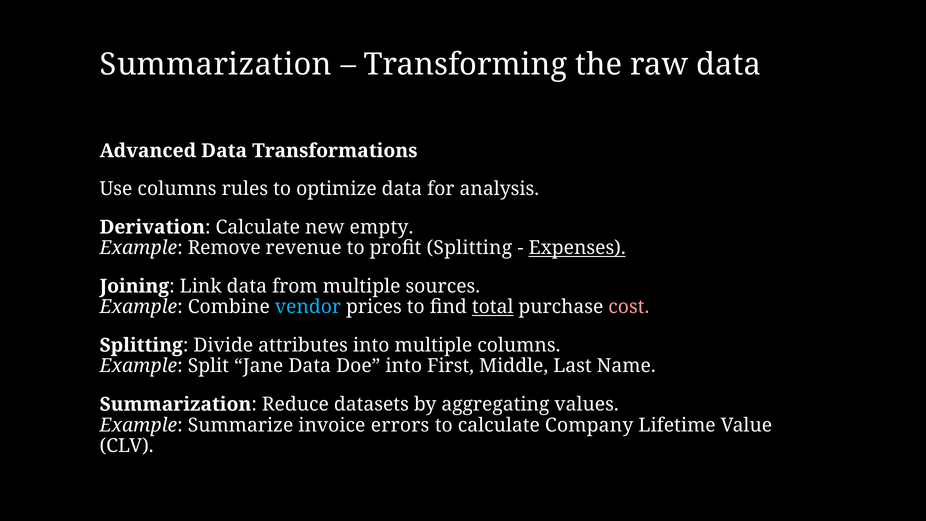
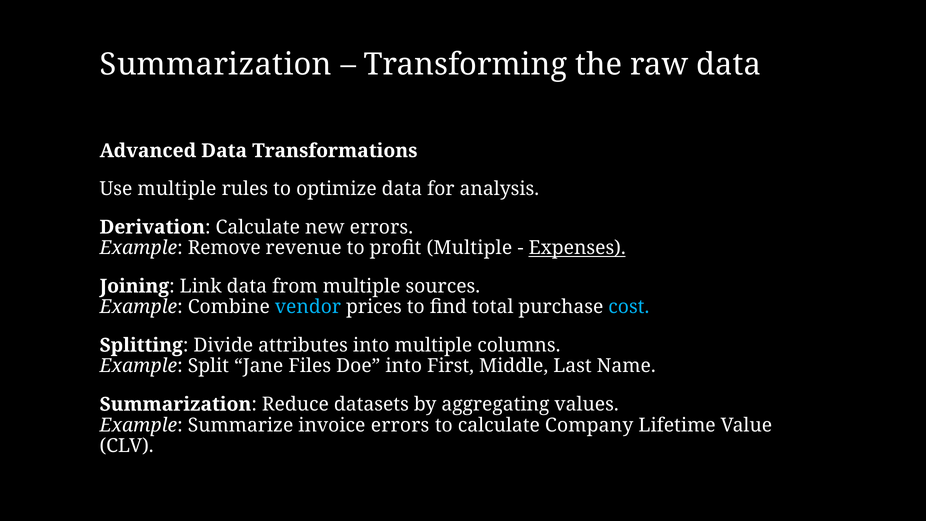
Use columns: columns -> multiple
new empty: empty -> errors
profit Splitting: Splitting -> Multiple
total underline: present -> none
cost colour: pink -> light blue
Jane Data: Data -> Files
